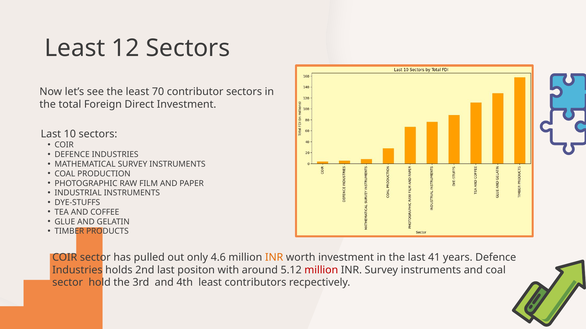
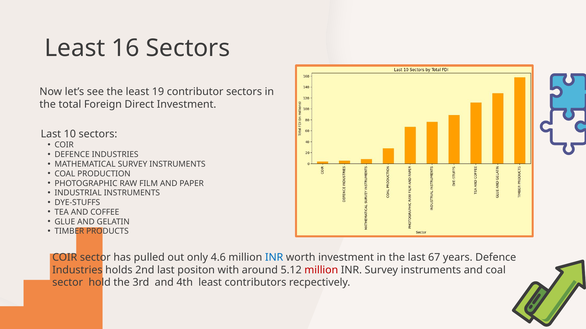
12: 12 -> 16
70: 70 -> 19
INR at (274, 258) colour: orange -> blue
41: 41 -> 67
